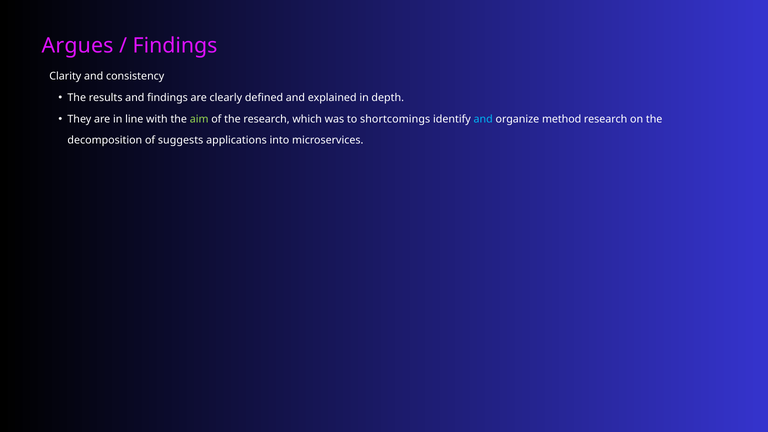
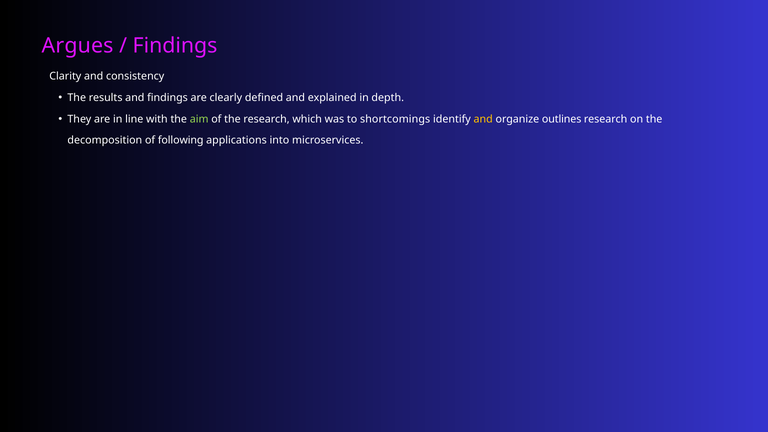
and at (483, 119) colour: light blue -> yellow
method: method -> outlines
suggests: suggests -> following
